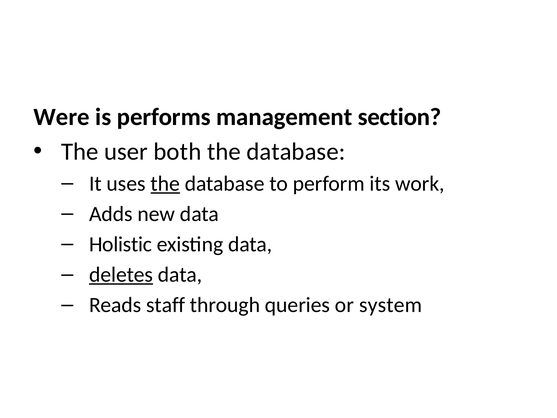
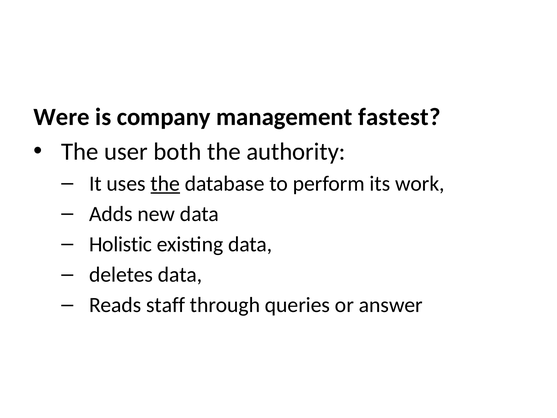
performs: performs -> company
section: section -> fastest
database at (296, 152): database -> authority
deletes underline: present -> none
system: system -> answer
